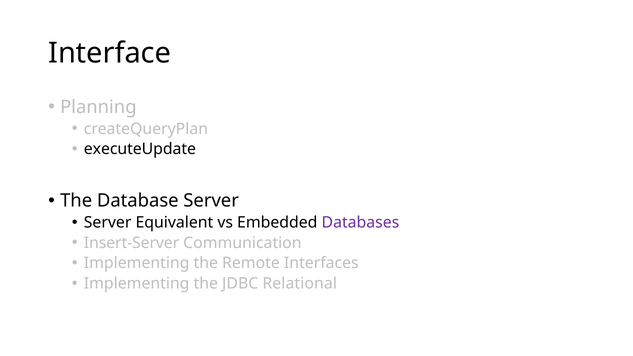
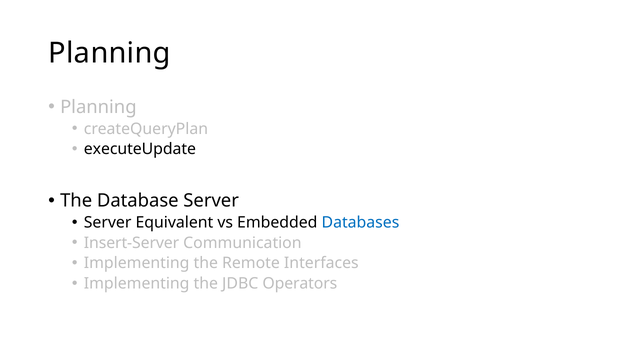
Interface at (110, 53): Interface -> Planning
Databases colour: purple -> blue
Relational: Relational -> Operators
